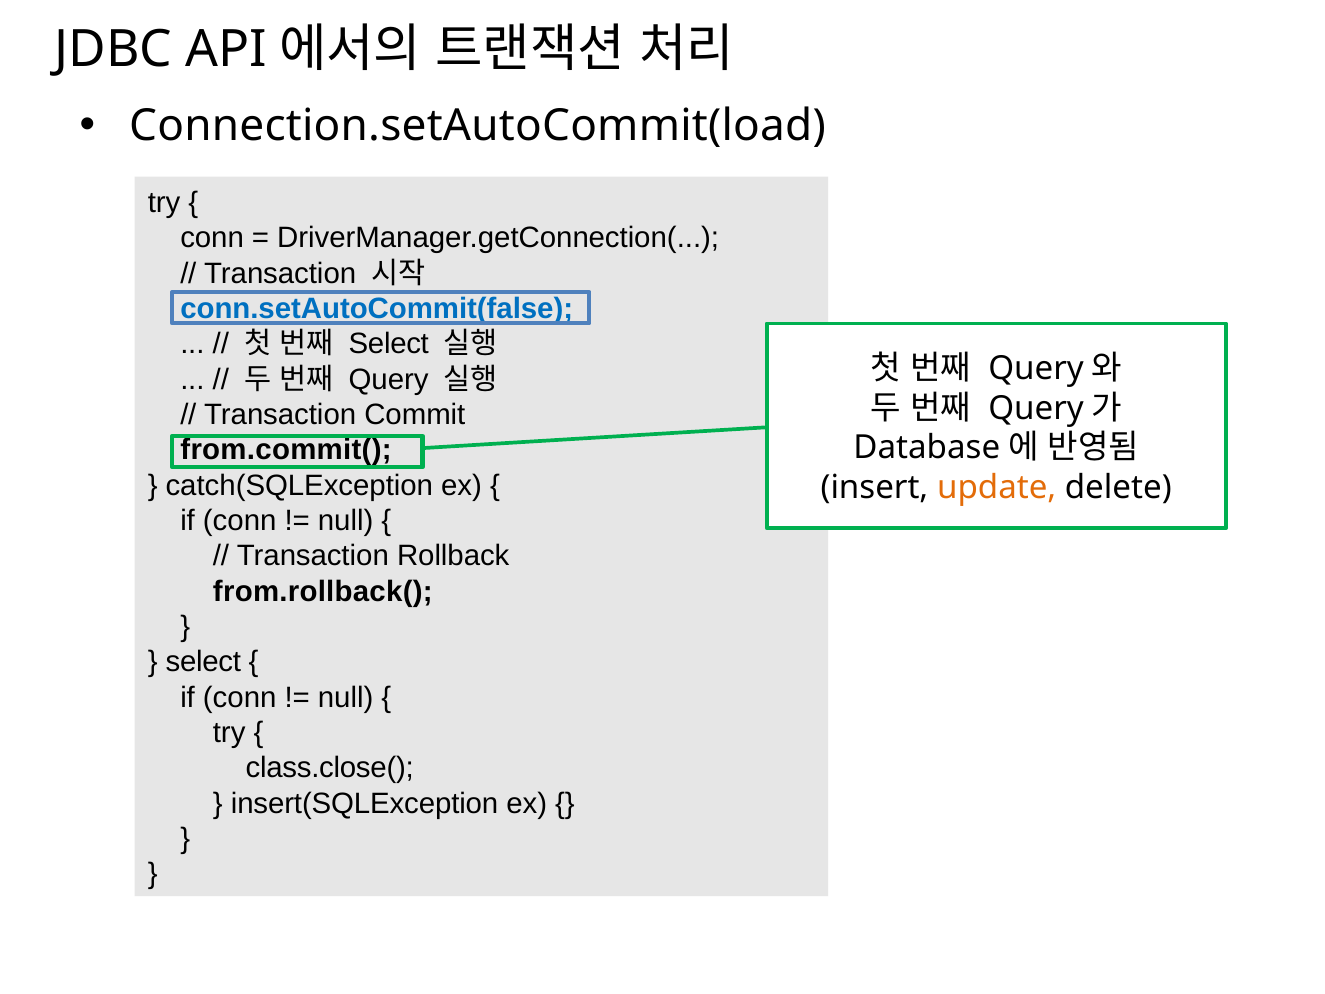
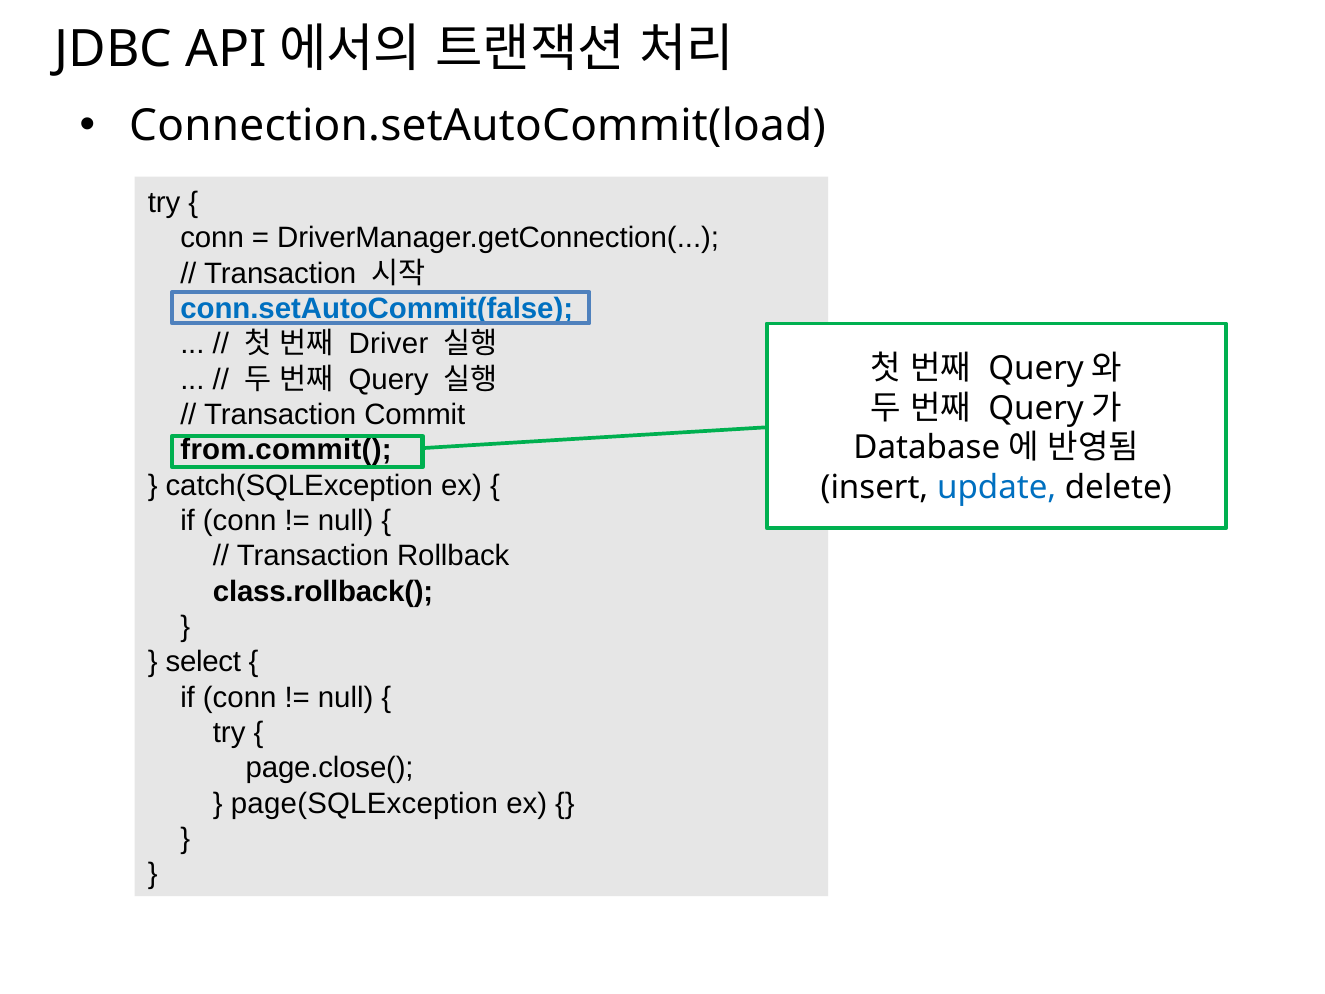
Select at (389, 344): Select -> Driver
update colour: orange -> blue
from.rollback(: from.rollback( -> class.rollback(
class.close(: class.close( -> page.close(
insert(SQLException: insert(SQLException -> page(SQLException
